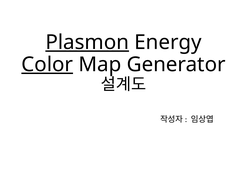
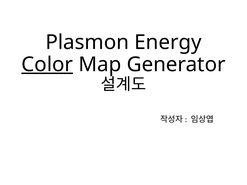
Plasmon underline: present -> none
